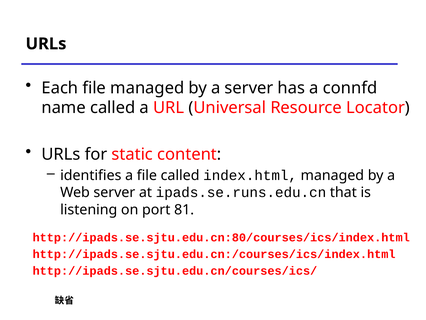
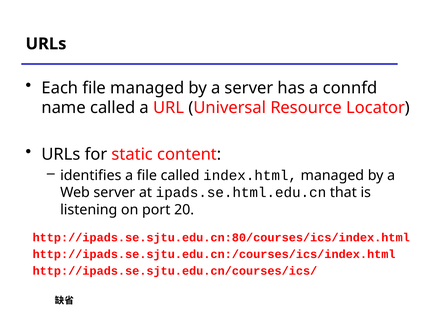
ipads.se.runs.edu.cn: ipads.se.runs.edu.cn -> ipads.se.html.edu.cn
81: 81 -> 20
